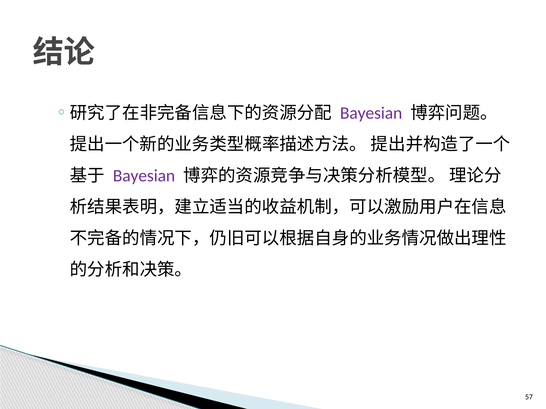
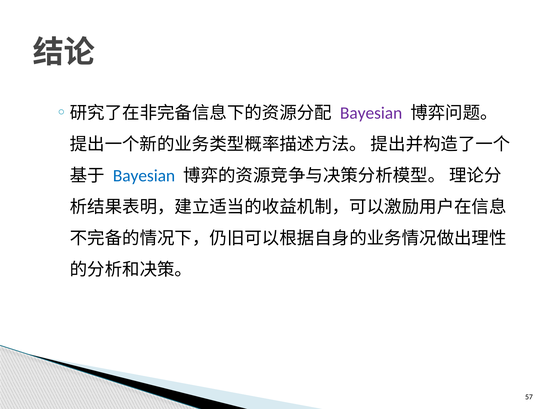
Bayesian at (144, 176) colour: purple -> blue
